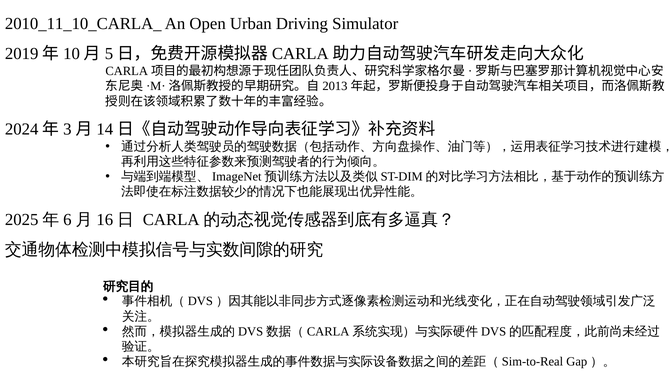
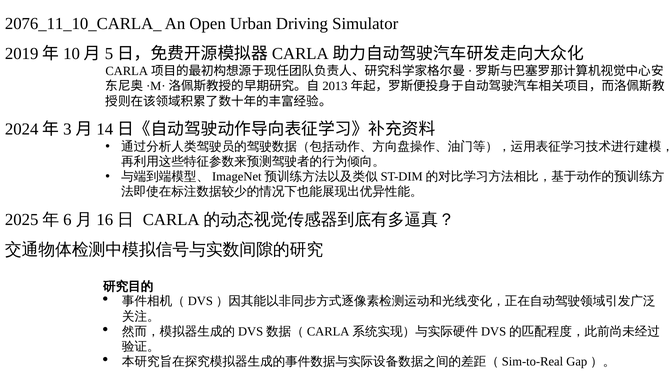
2010_11_10_CARLA_: 2010_11_10_CARLA_ -> 2076_11_10_CARLA_
